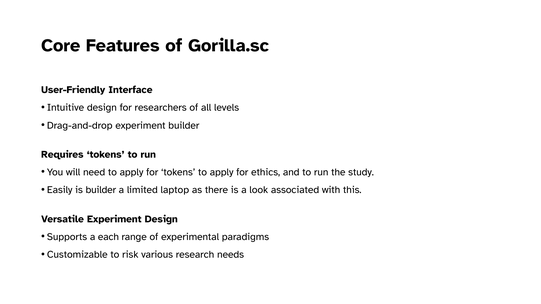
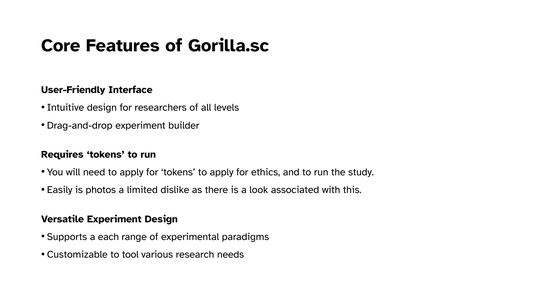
is builder: builder -> photos
laptop: laptop -> dislike
risk: risk -> tool
